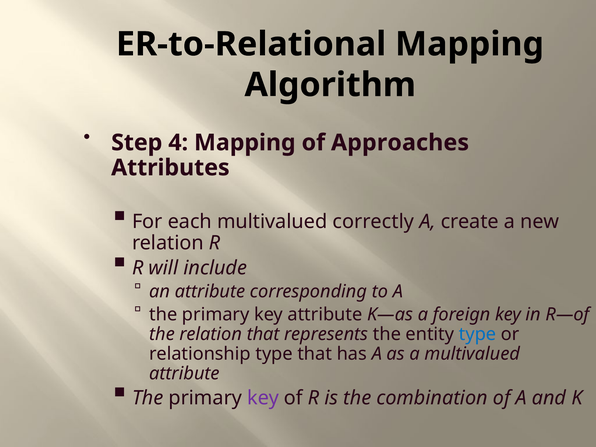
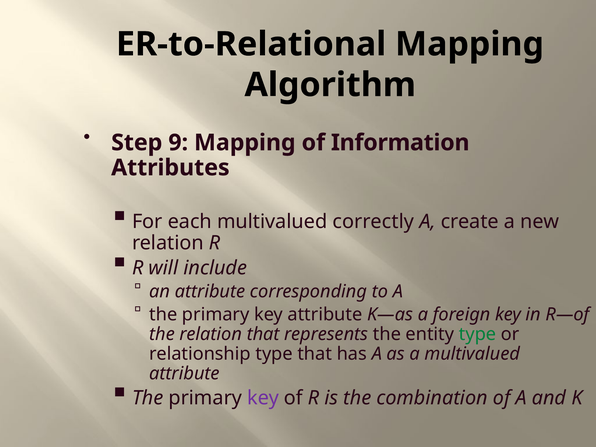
4: 4 -> 9
Approaches: Approaches -> Information
type at (478, 334) colour: blue -> green
